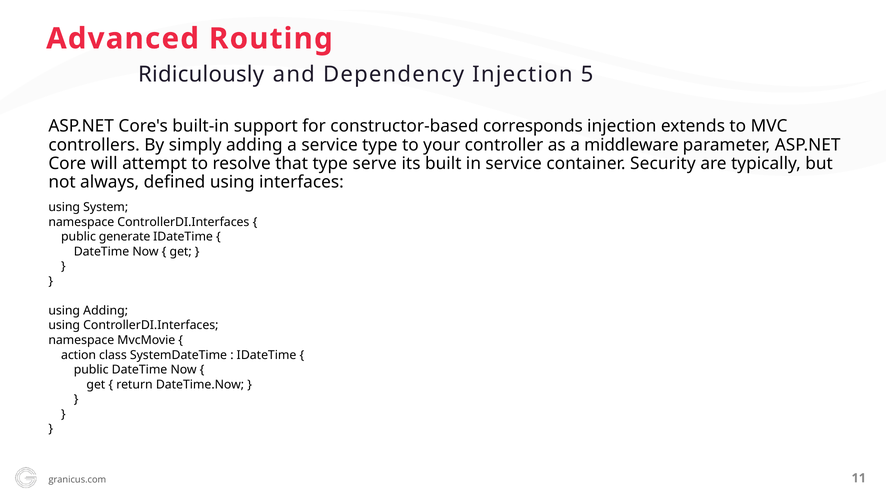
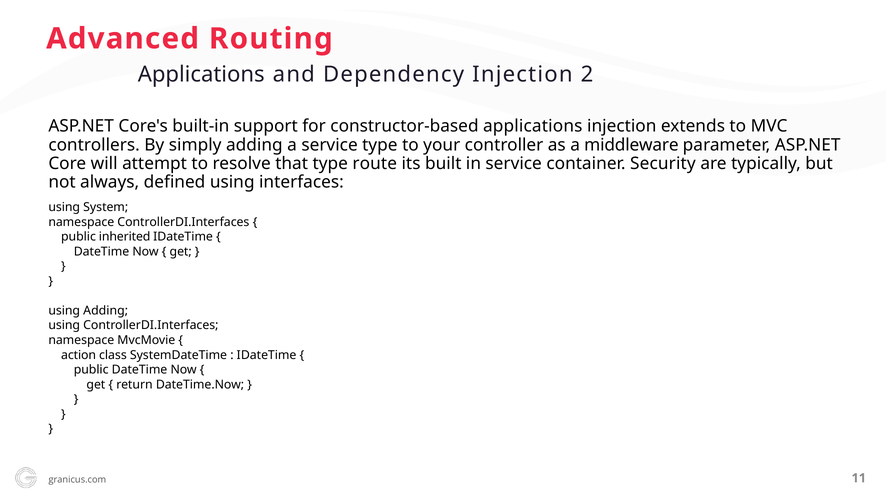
Ridiculously at (201, 74): Ridiculously -> Applications
5: 5 -> 2
constructor-based corresponds: corresponds -> applications
serve: serve -> route
generate: generate -> inherited
